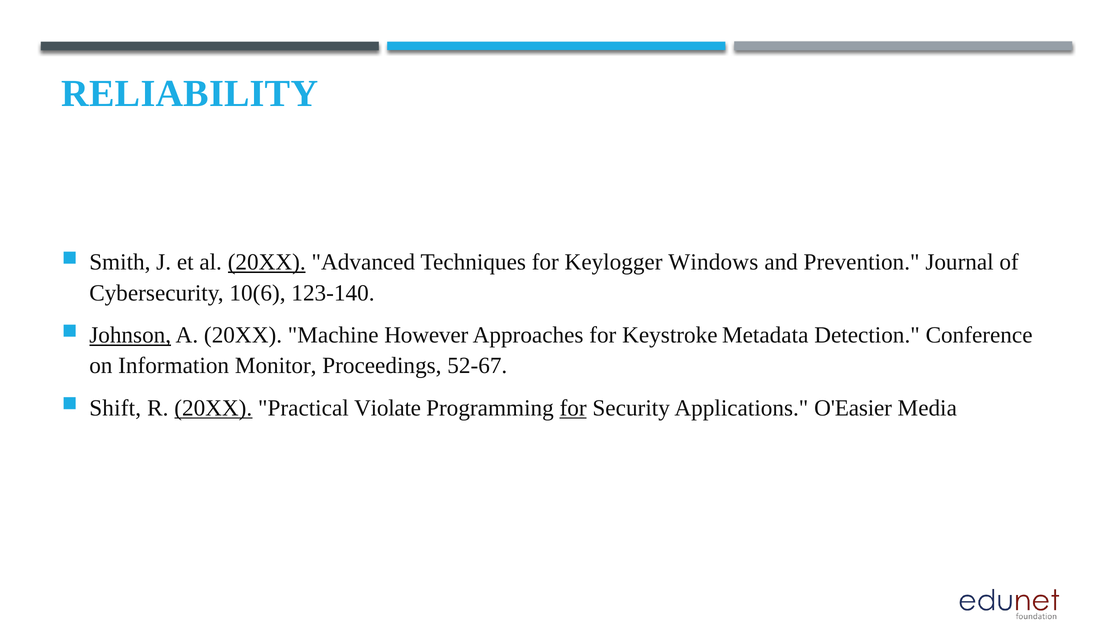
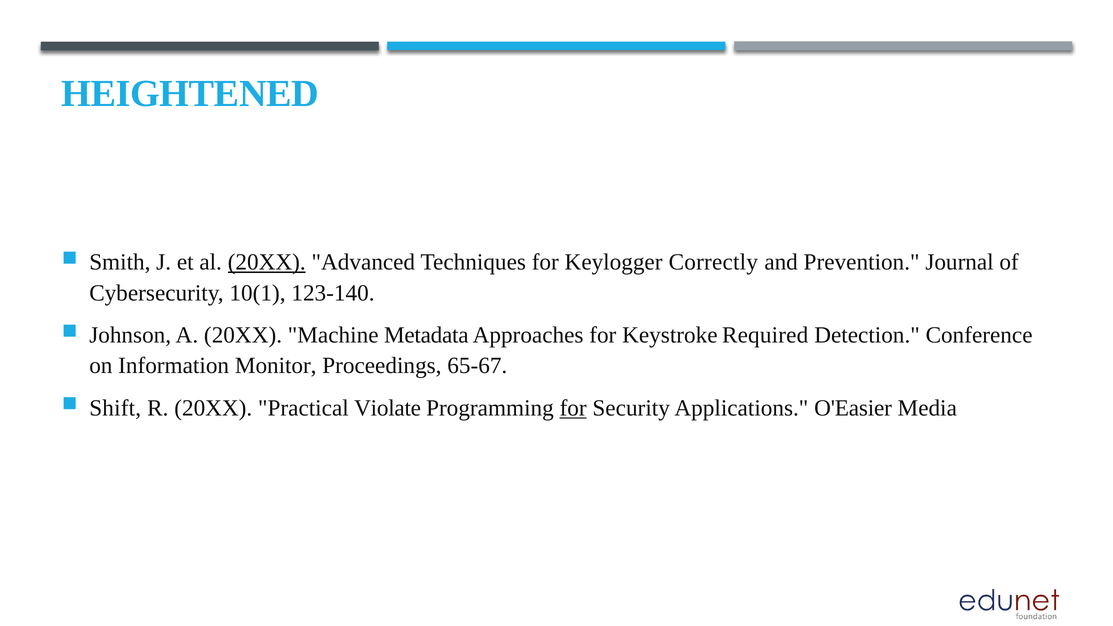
RELIABILITY: RELIABILITY -> HEIGHTENED
Windows: Windows -> Correctly
10(6: 10(6 -> 10(1
Johnson underline: present -> none
However: However -> Metadata
Metadata: Metadata -> Required
52-67: 52-67 -> 65-67
20XX at (213, 408) underline: present -> none
